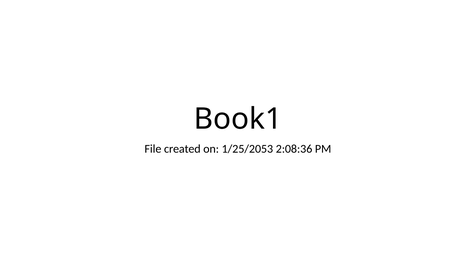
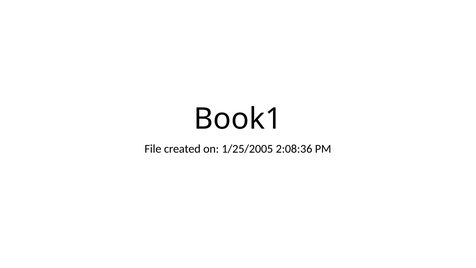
1/25/2053: 1/25/2053 -> 1/25/2005
